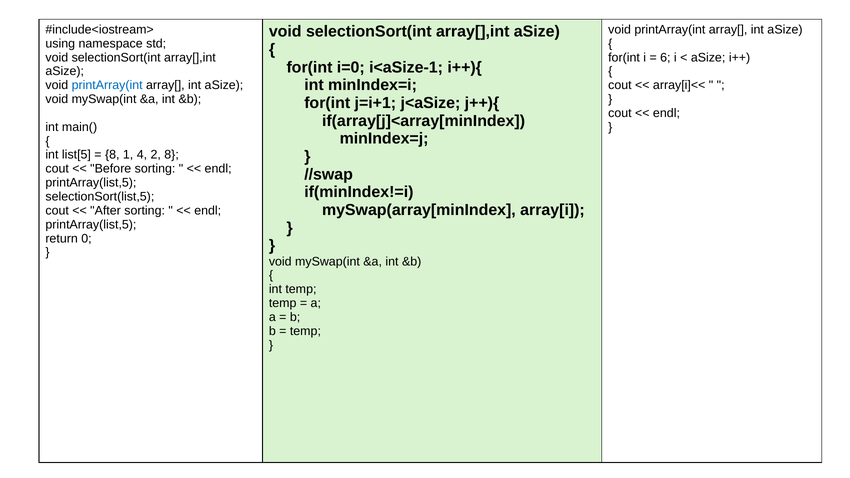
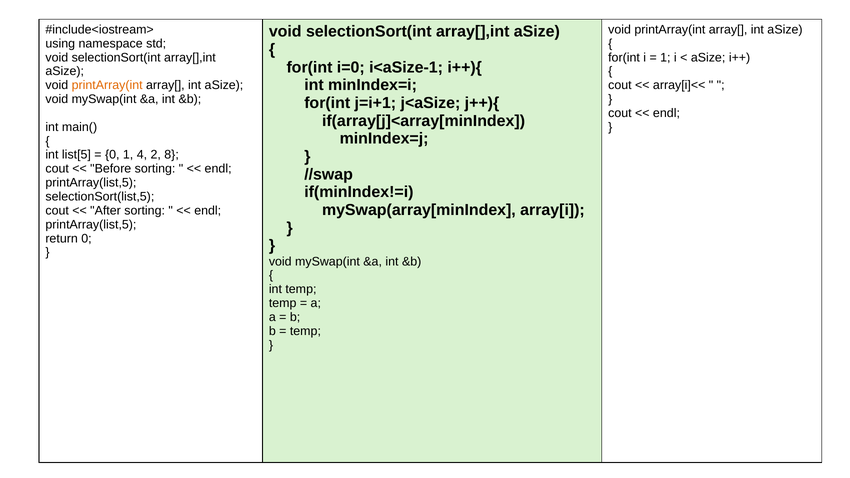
6 at (665, 57): 6 -> 1
printArray(int at (107, 85) colour: blue -> orange
8 at (112, 155): 8 -> 0
